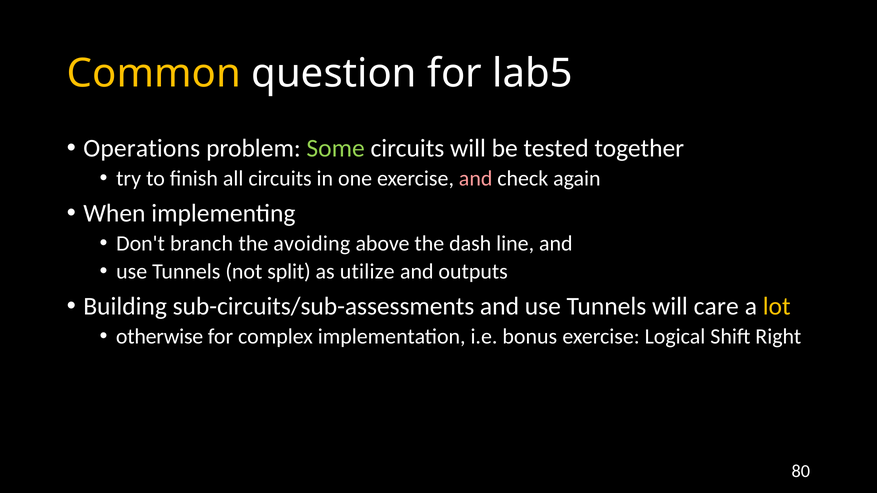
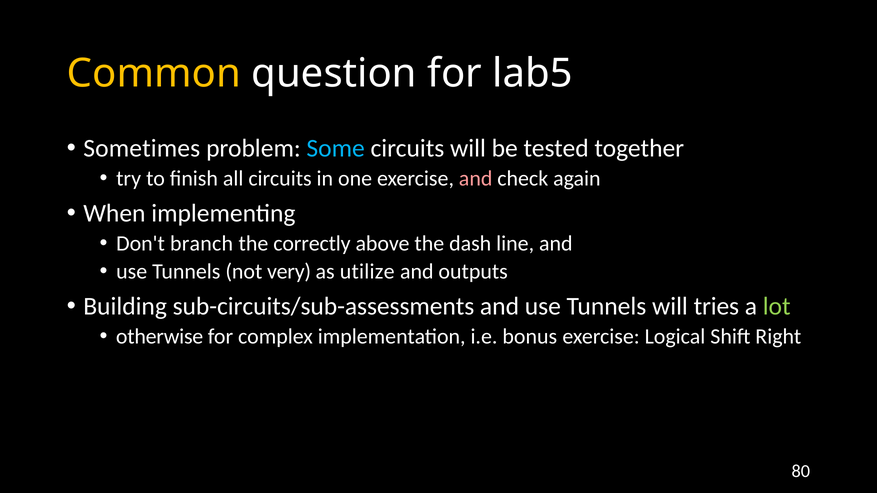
Operations: Operations -> Sometimes
Some colour: light green -> light blue
avoiding: avoiding -> correctly
split: split -> very
care: care -> tries
lot colour: yellow -> light green
